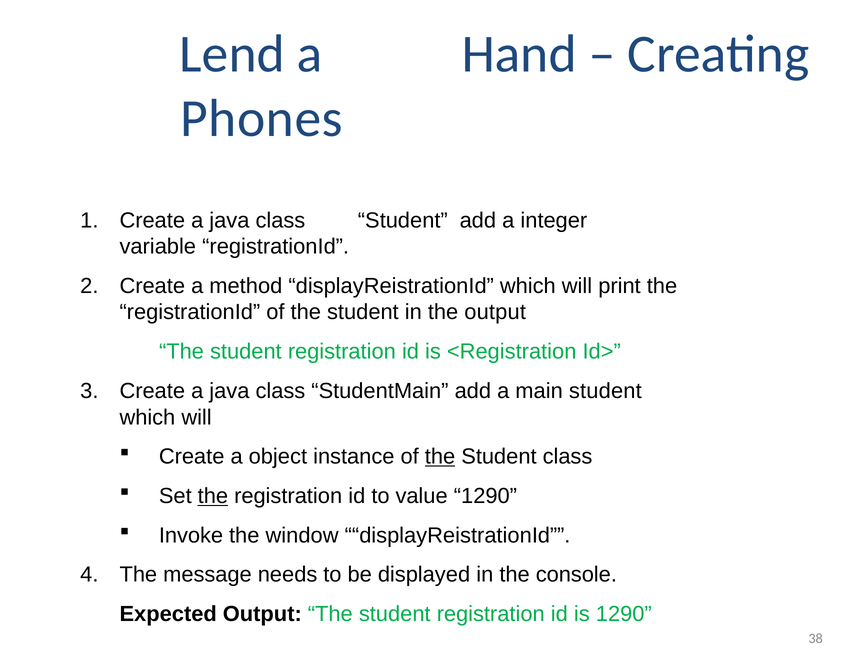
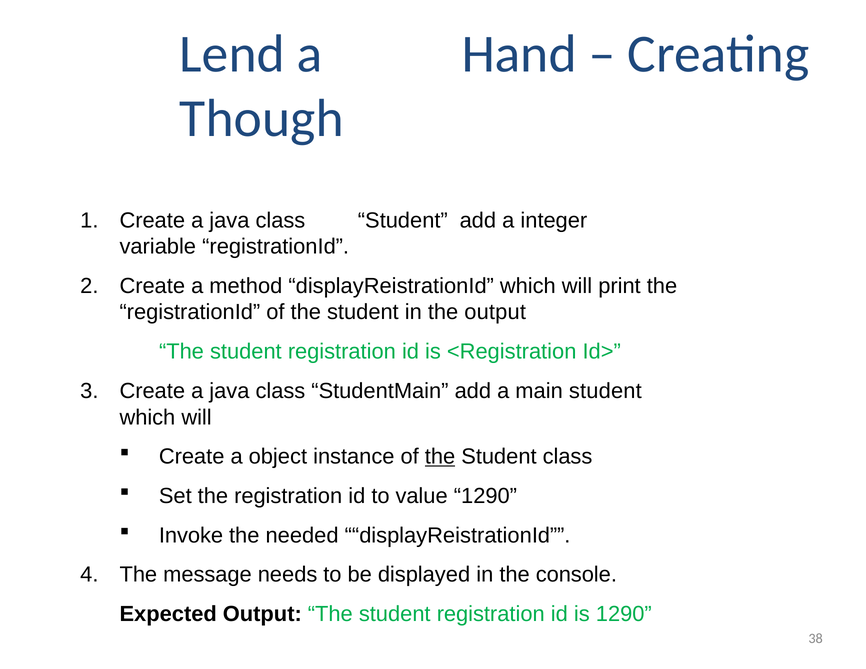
Phones: Phones -> Though
the at (213, 496) underline: present -> none
window: window -> needed
